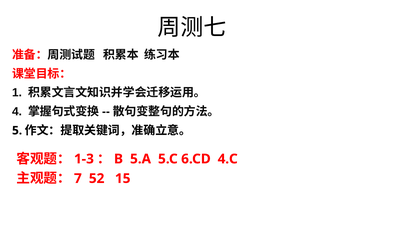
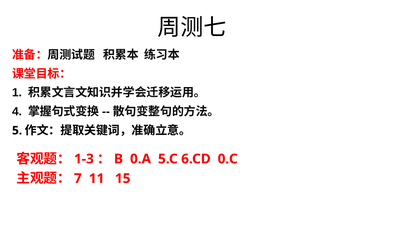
5.A: 5.A -> 0.A
4.C: 4.C -> 0.C
52: 52 -> 11
